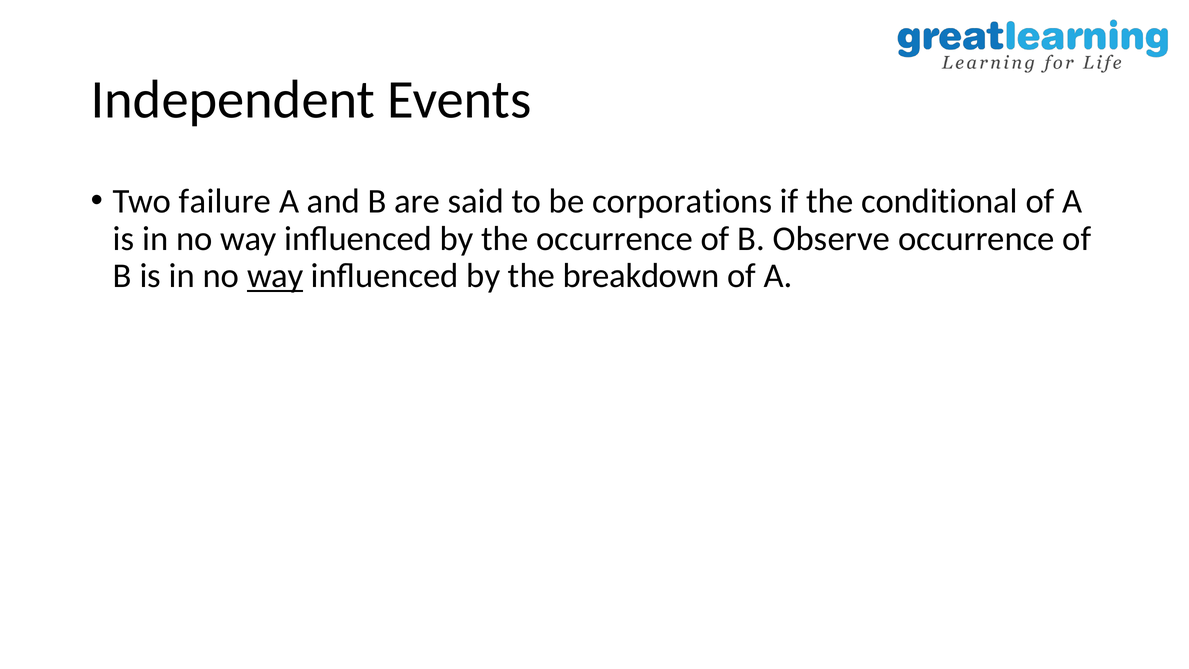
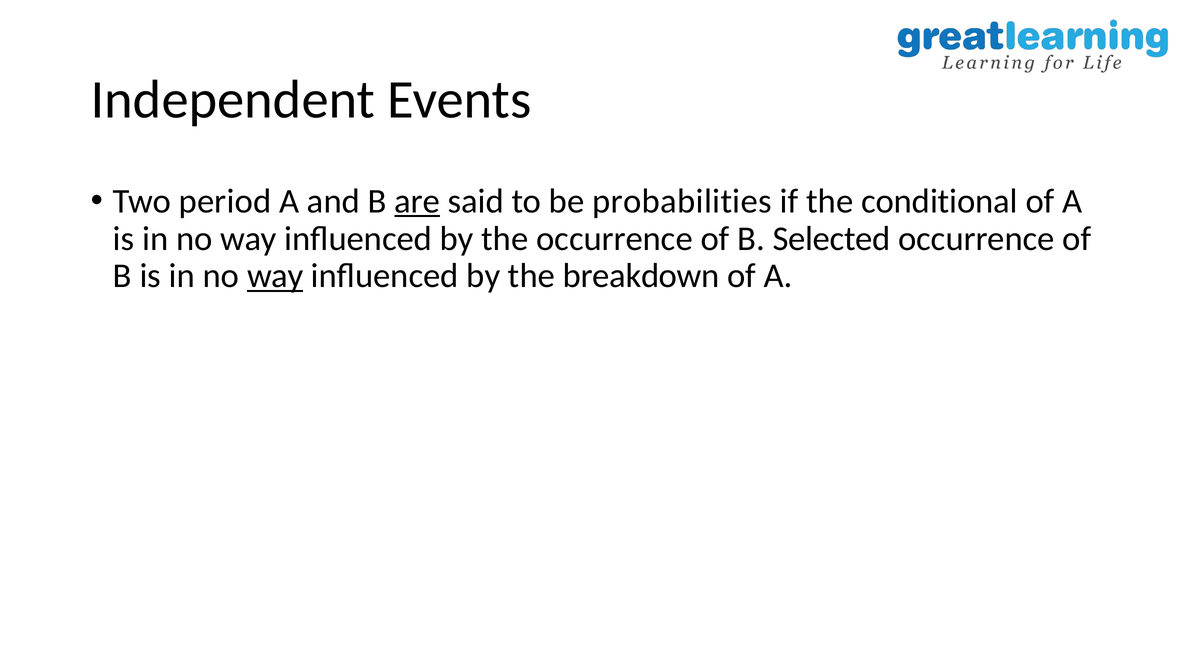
failure: failure -> period
are underline: none -> present
corporations: corporations -> probabilities
Observe: Observe -> Selected
